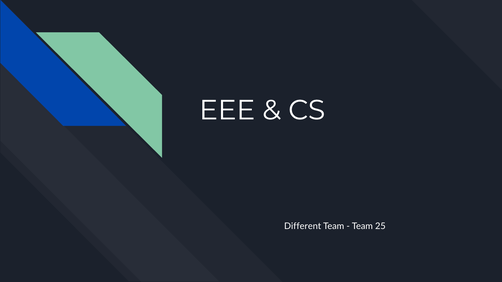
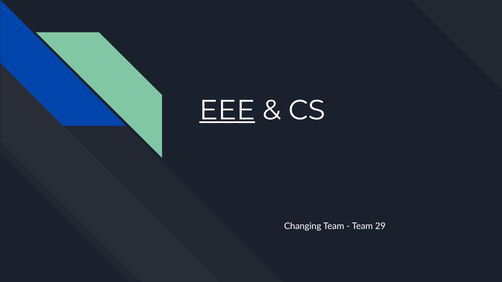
EEE underline: none -> present
Different: Different -> Changing
25: 25 -> 29
